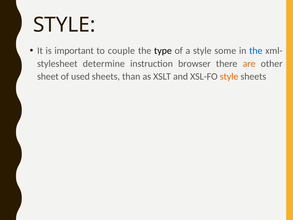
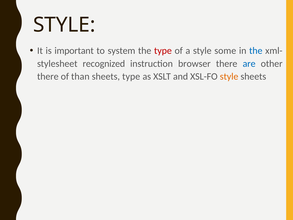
couple: couple -> system
type at (163, 51) colour: black -> red
determine: determine -> recognized
are colour: orange -> blue
sheet at (48, 76): sheet -> there
used: used -> than
sheets than: than -> type
